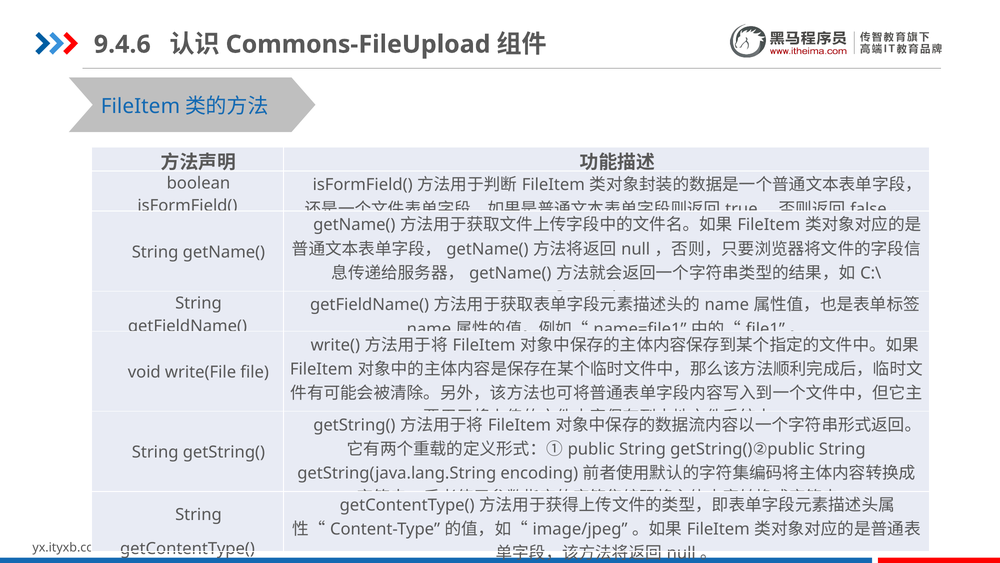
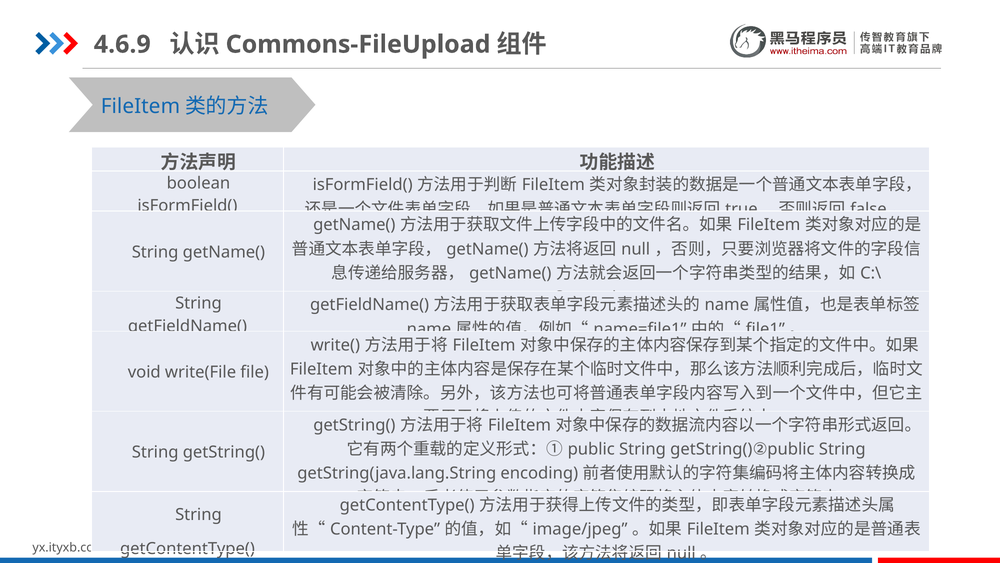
9.4.6: 9.4.6 -> 4.6.9
